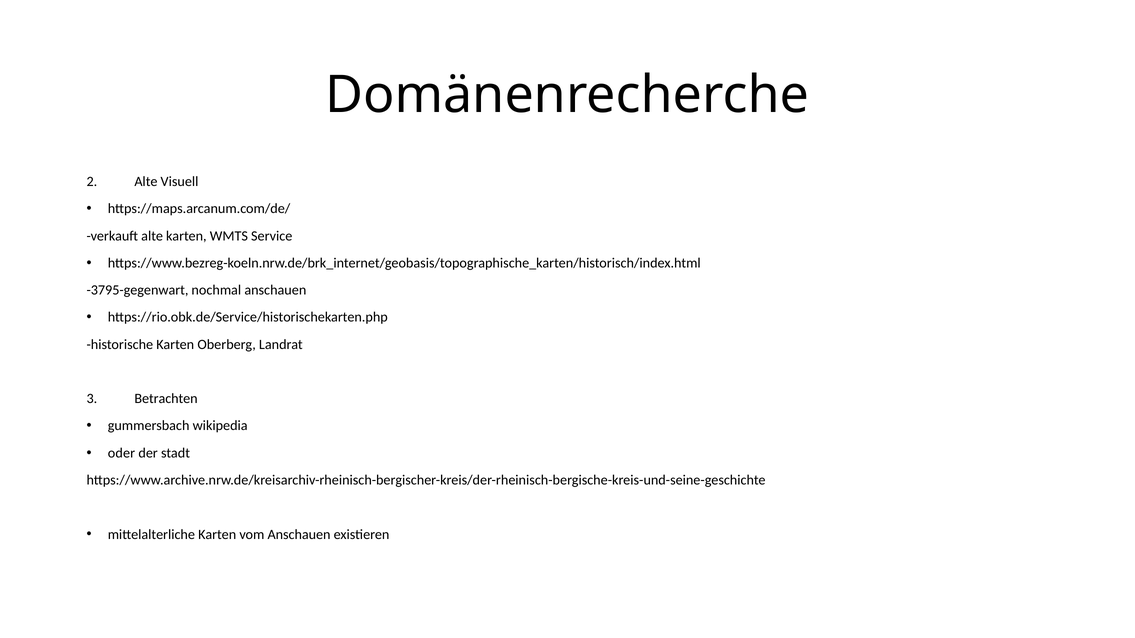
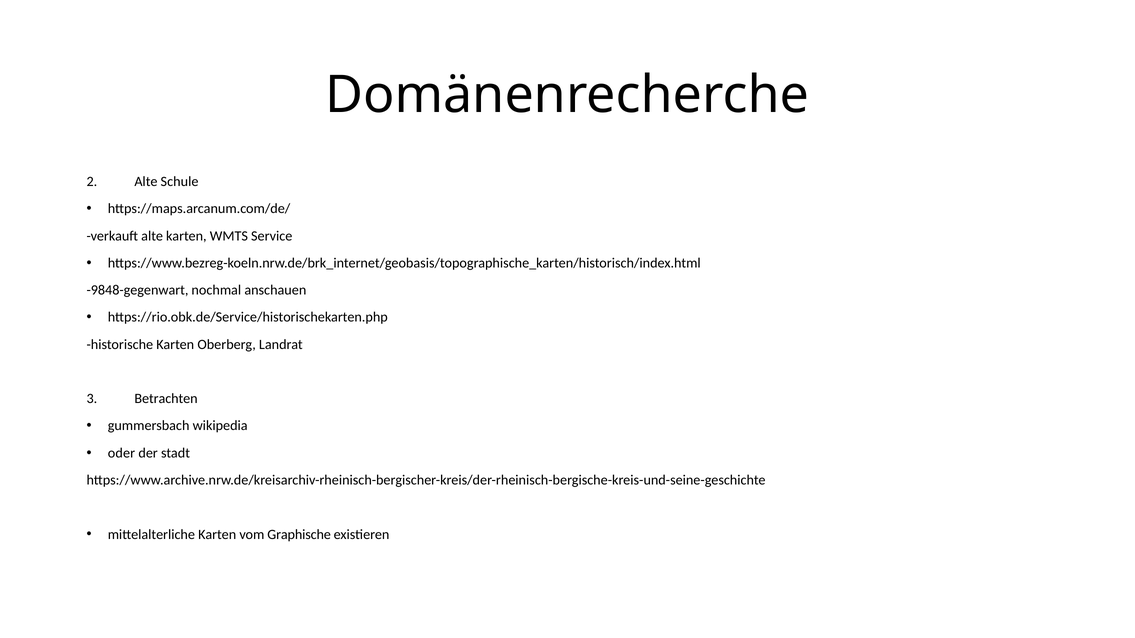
Visuell: Visuell -> Schule
-3795-gegenwart: -3795-gegenwart -> -9848-gegenwart
vom Anschauen: Anschauen -> Graphische
